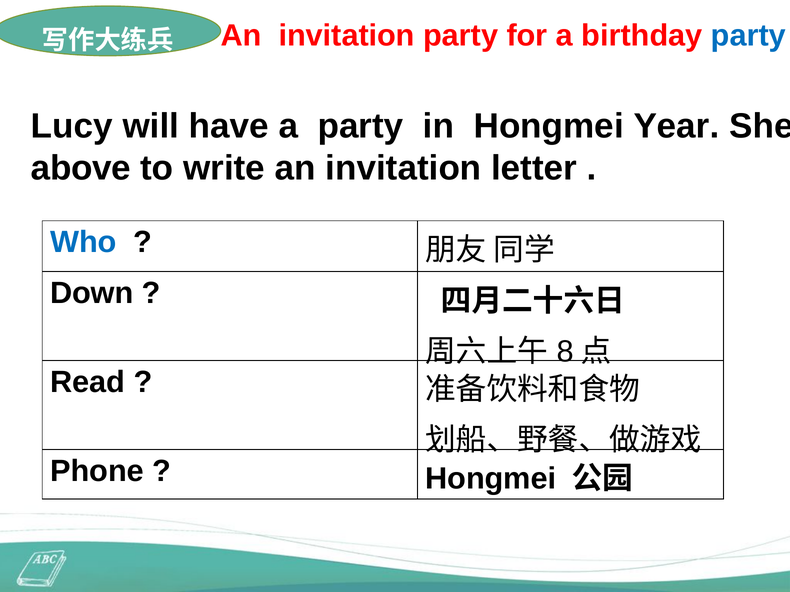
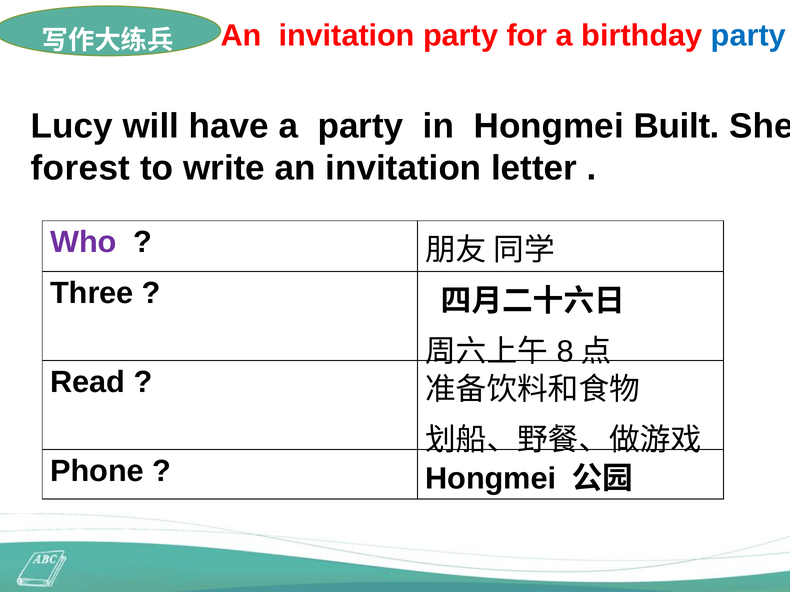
Year: Year -> Built
above: above -> forest
Who colour: blue -> purple
Down: Down -> Three
